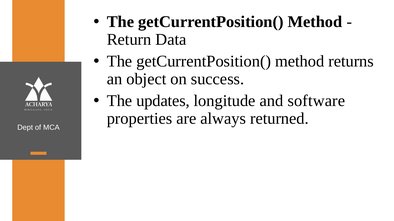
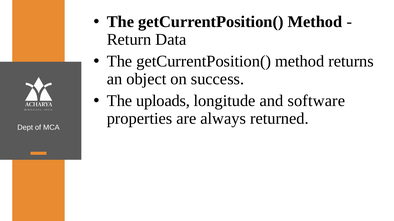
updates: updates -> uploads
